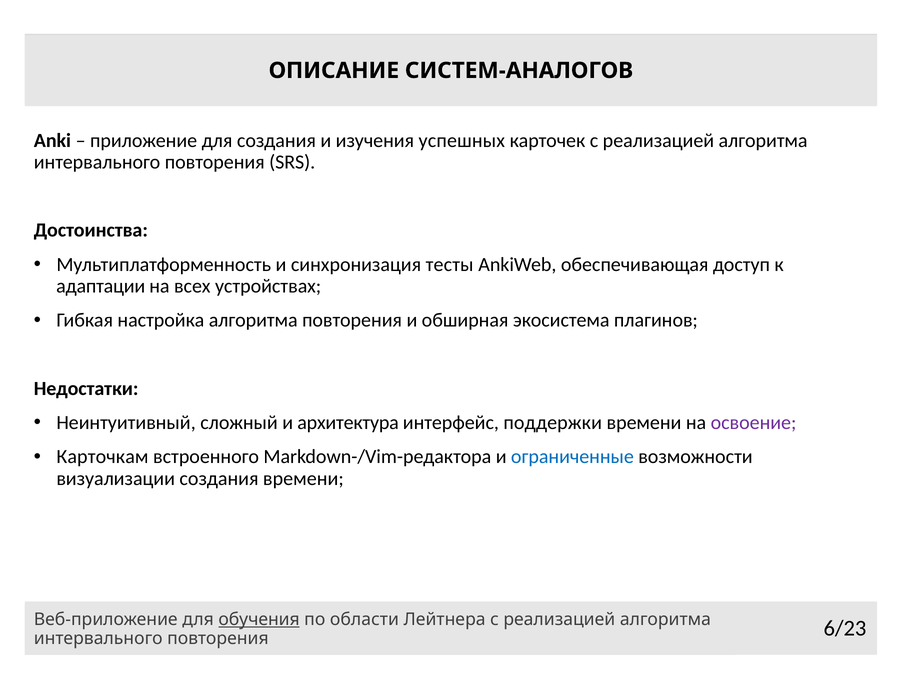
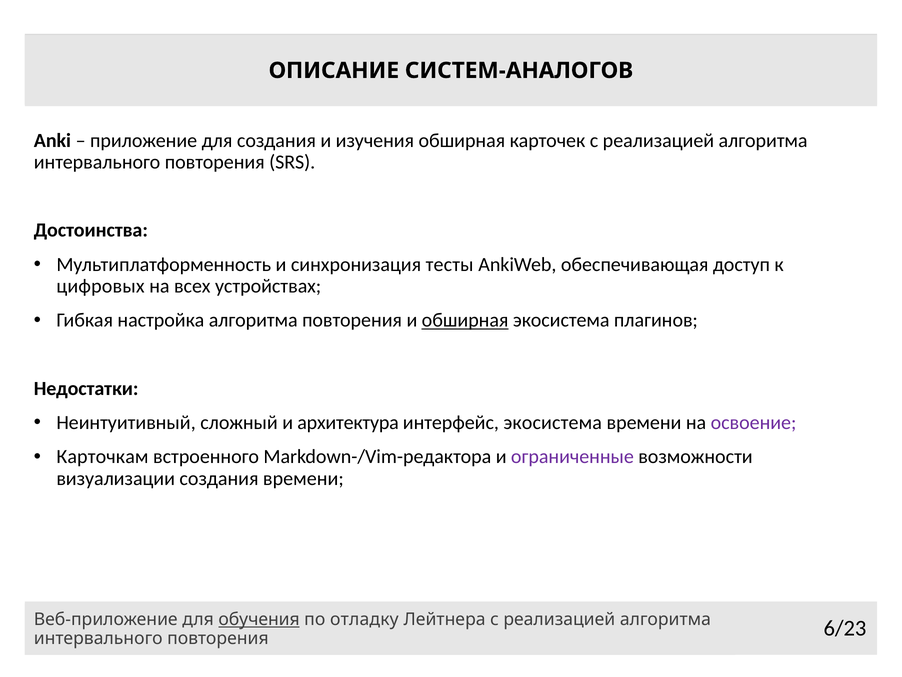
изучения успешных: успешных -> обширная
адаптации: адаптации -> цифровых
обширная at (465, 320) underline: none -> present
интерфейс поддержки: поддержки -> экосистема
ограниченные colour: blue -> purple
области: области -> отладку
